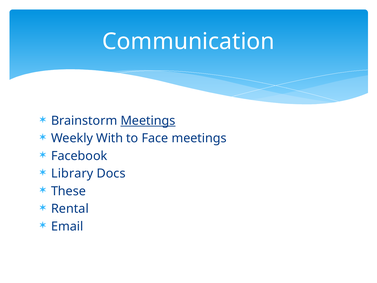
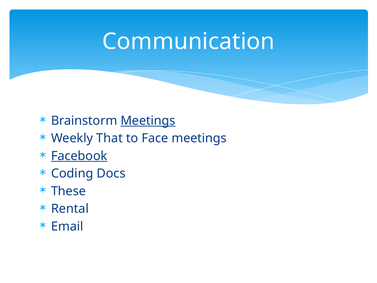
With: With -> That
Facebook underline: none -> present
Library: Library -> Coding
